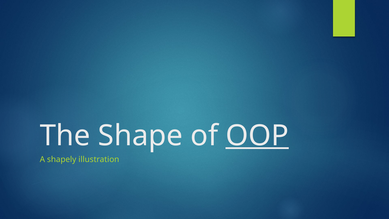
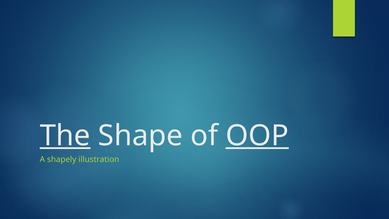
The underline: none -> present
